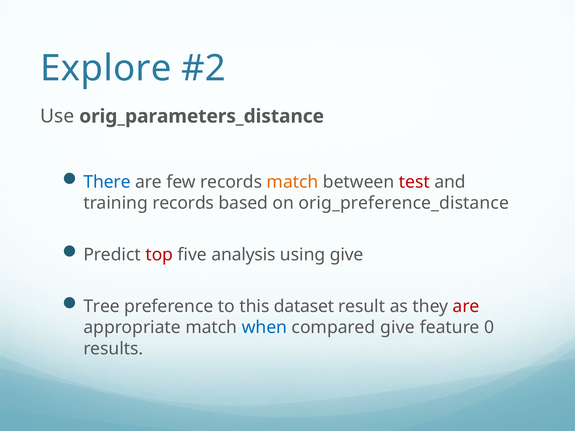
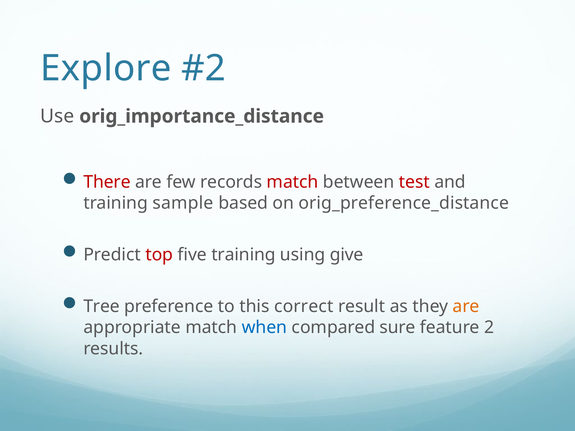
orig_parameters_distance: orig_parameters_distance -> orig_importance_distance
There colour: blue -> red
match at (293, 182) colour: orange -> red
training records: records -> sample
five analysis: analysis -> training
dataset: dataset -> correct
are at (466, 307) colour: red -> orange
compared give: give -> sure
0: 0 -> 2
